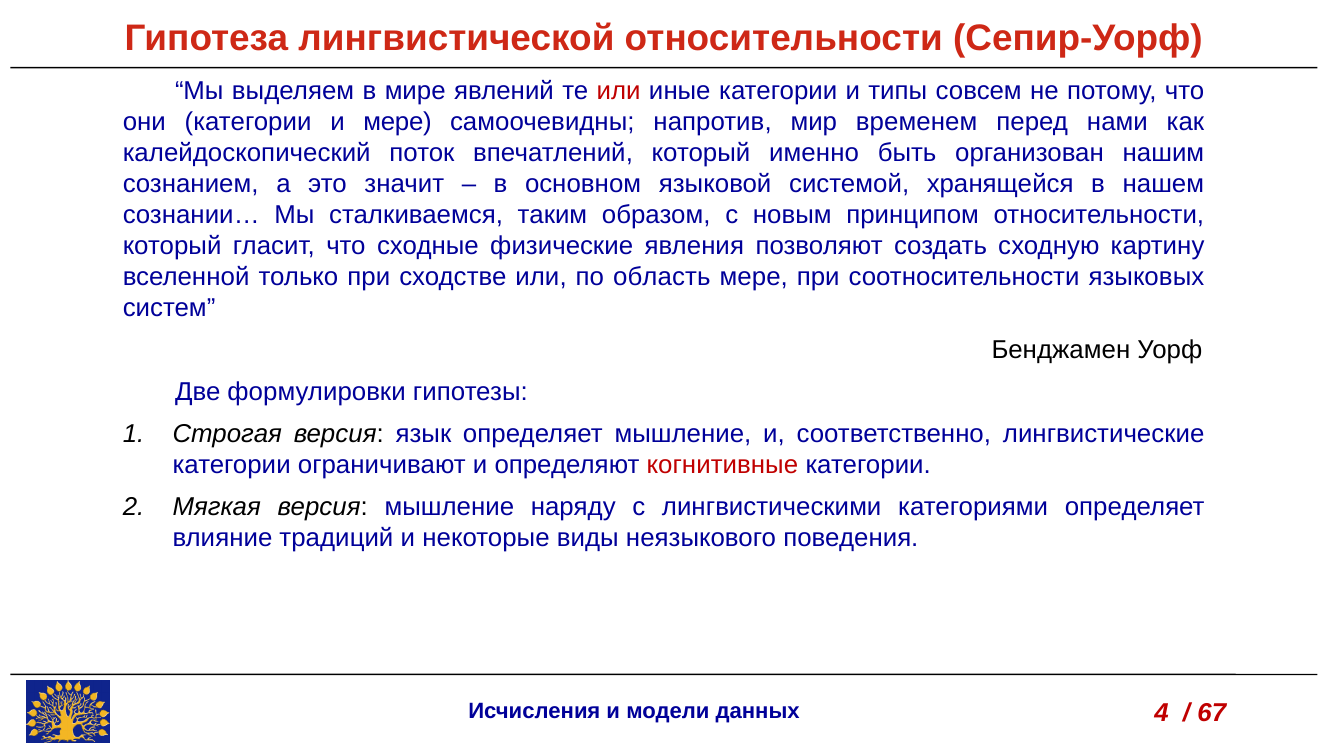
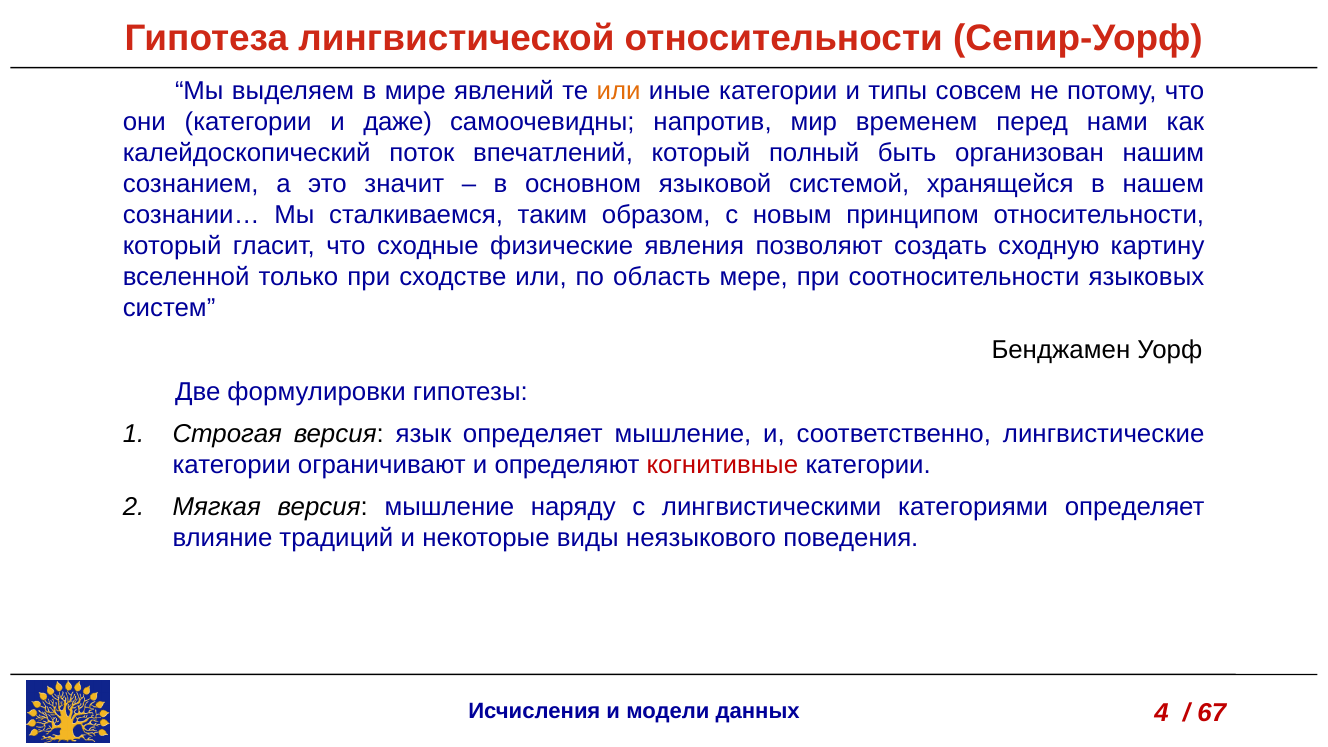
или at (619, 91) colour: red -> orange
и мере: мере -> даже
именно: именно -> полный
